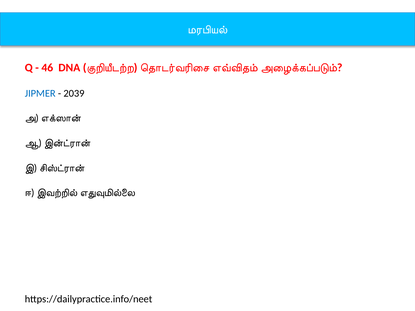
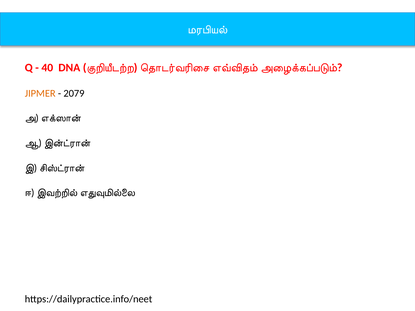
46: 46 -> 40
JIPMER colour: blue -> orange
2039: 2039 -> 2079
